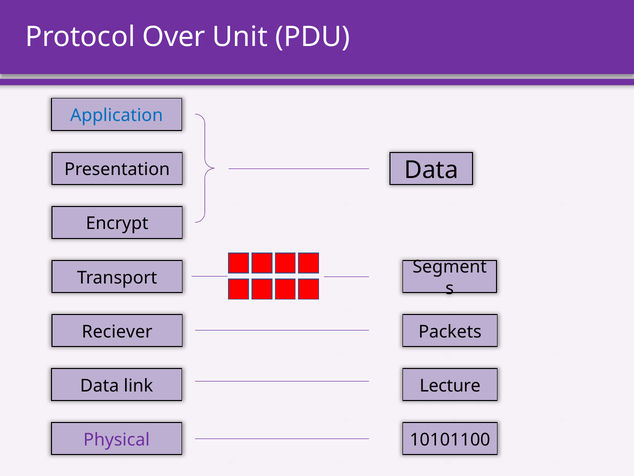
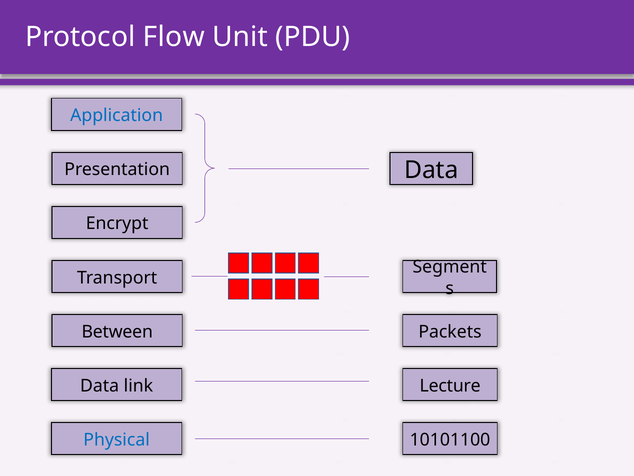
Over: Over -> Flow
Reciever: Reciever -> Between
Physical colour: purple -> blue
